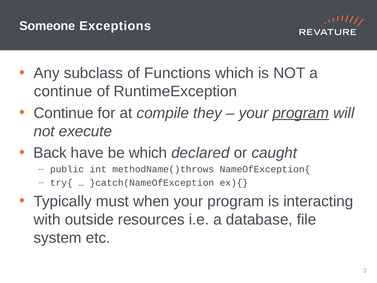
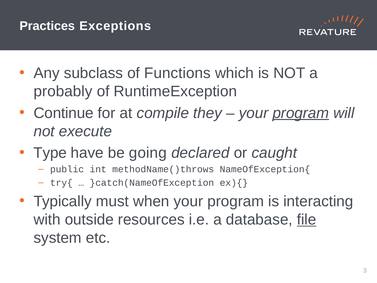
Someone: Someone -> Practices
continue at (63, 91): continue -> probably
Back: Back -> Type
be which: which -> going
file underline: none -> present
